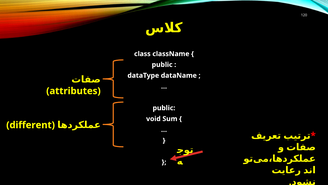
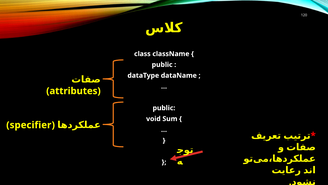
different: different -> specifier
